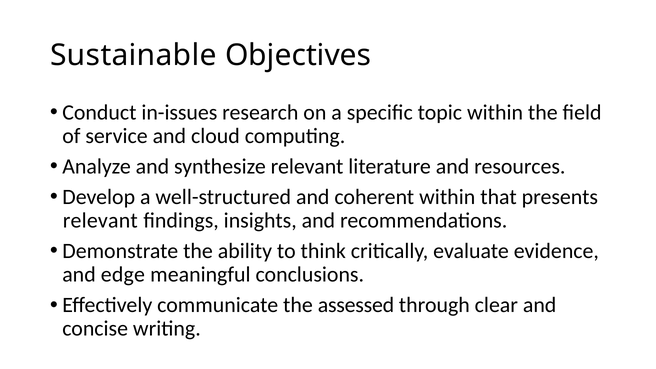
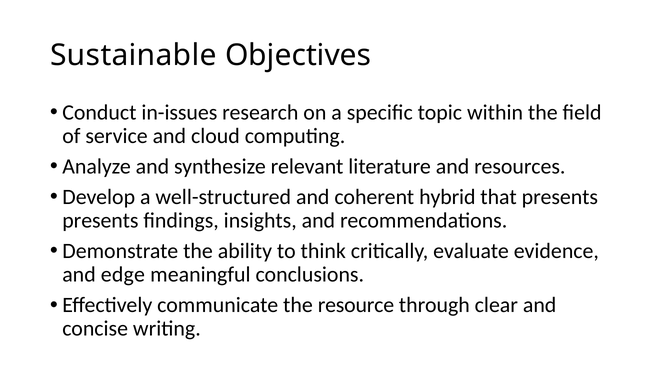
coherent within: within -> hybrid
relevant at (100, 221): relevant -> presents
assessed: assessed -> resource
